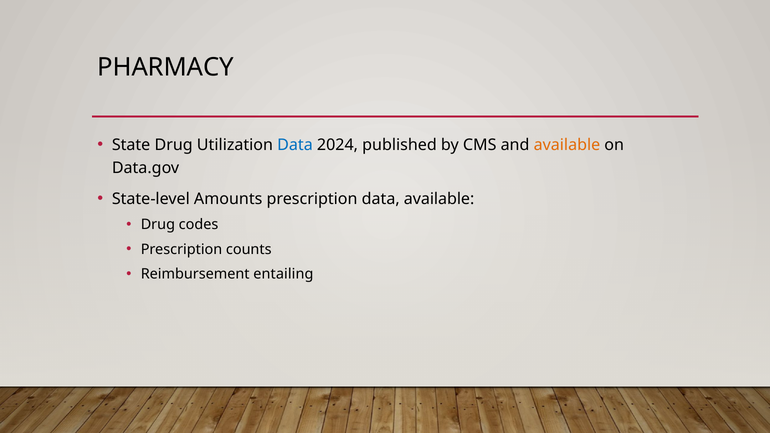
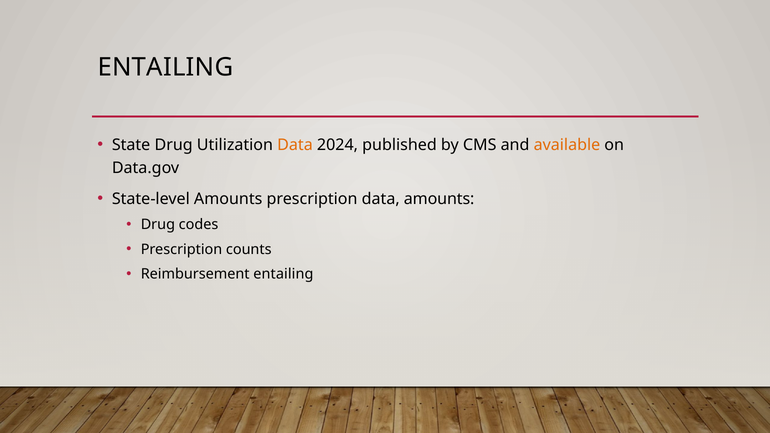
PHARMACY at (166, 67): PHARMACY -> ENTAILING
Data at (295, 145) colour: blue -> orange
data available: available -> amounts
